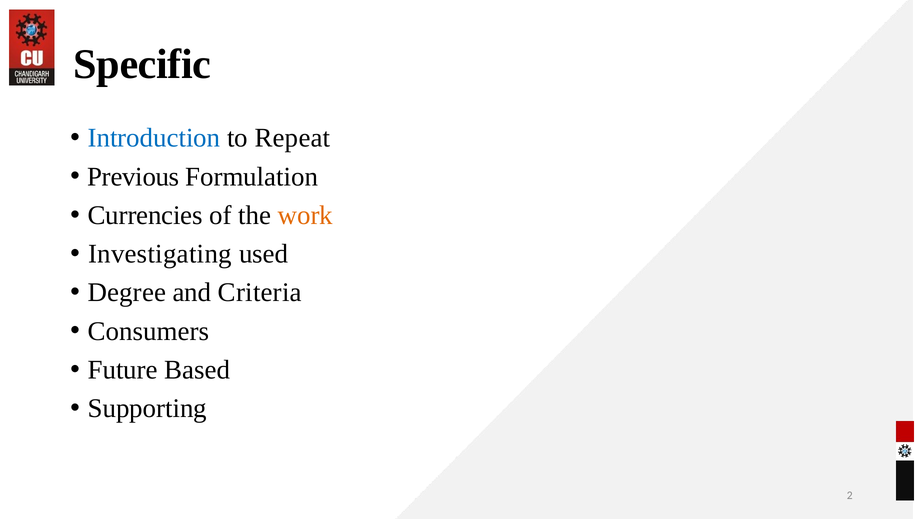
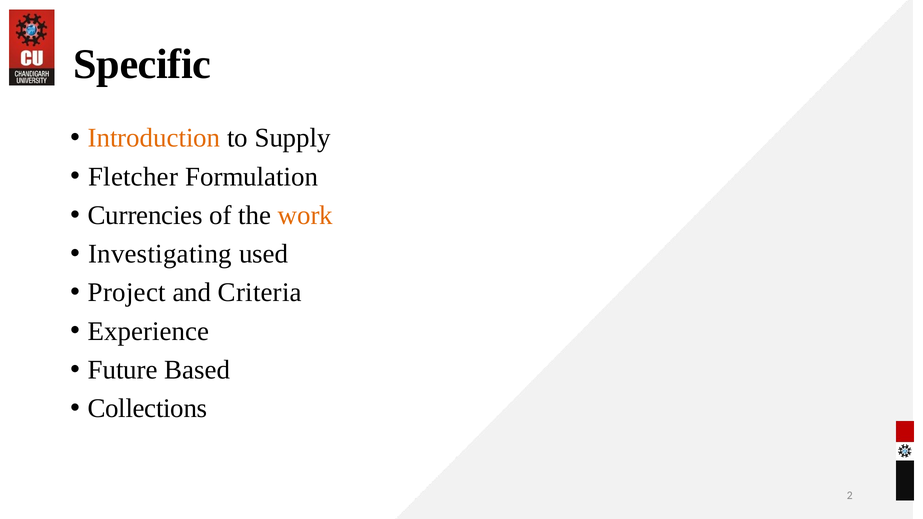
Introduction colour: blue -> orange
Repeat: Repeat -> Supply
Previous: Previous -> Fletcher
Degree: Degree -> Project
Consumers: Consumers -> Experience
Supporting: Supporting -> Collections
